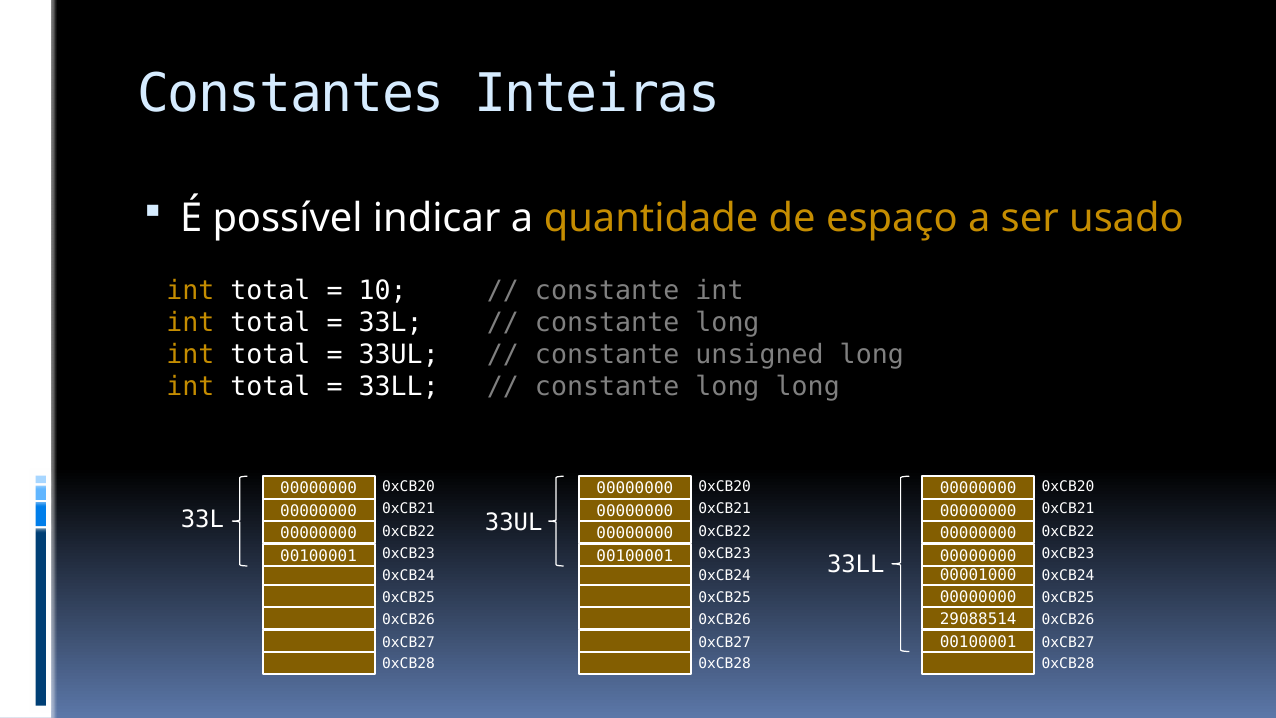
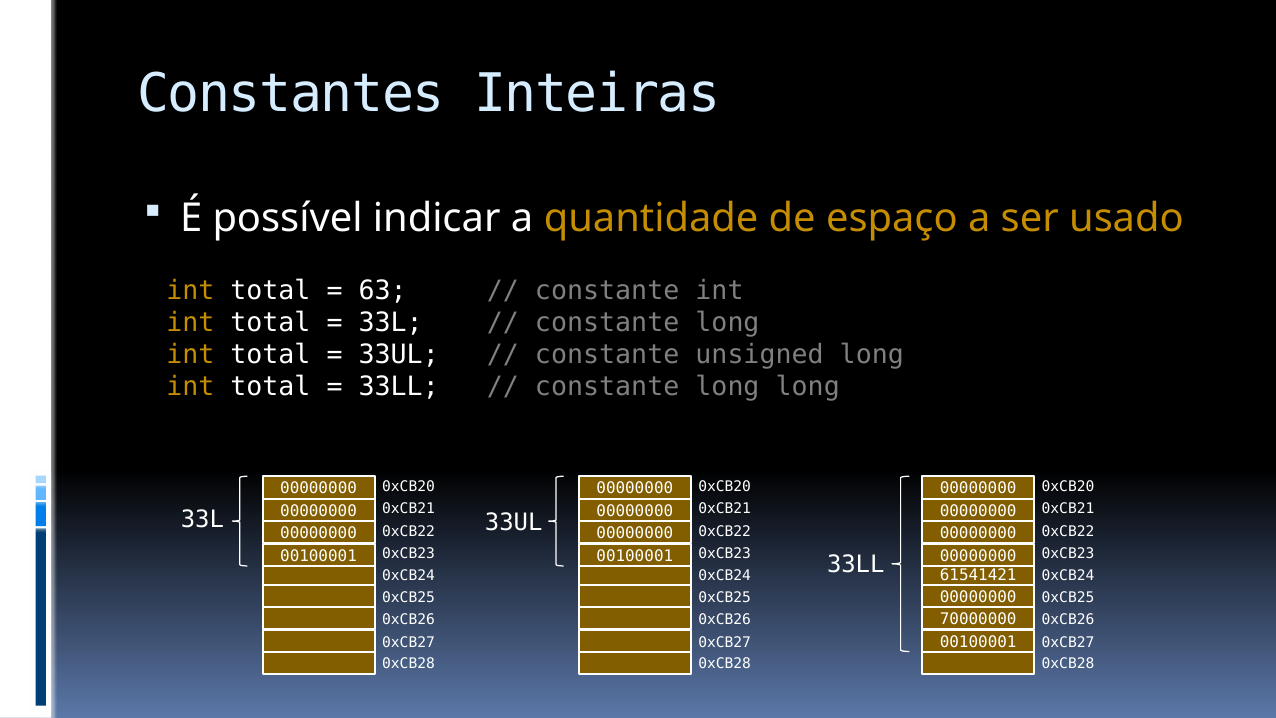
10: 10 -> 63
00001000: 00001000 -> 61541421
29088514: 29088514 -> 70000000
